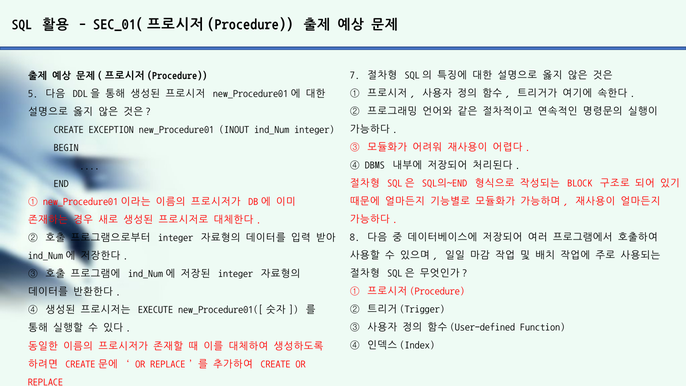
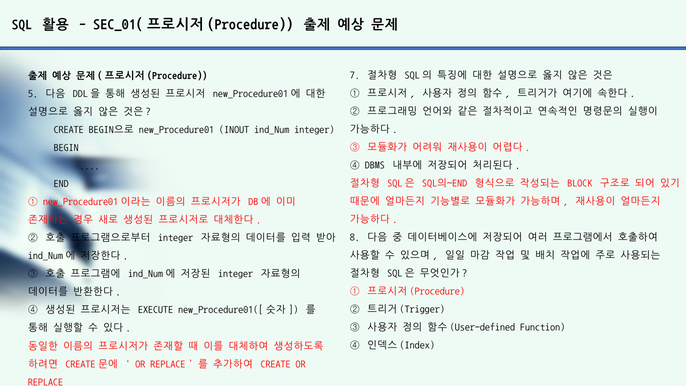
EXCEPTION: EXCEPTION -> BEGIN으로
